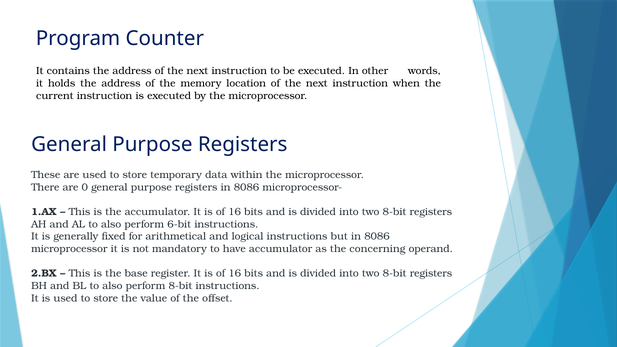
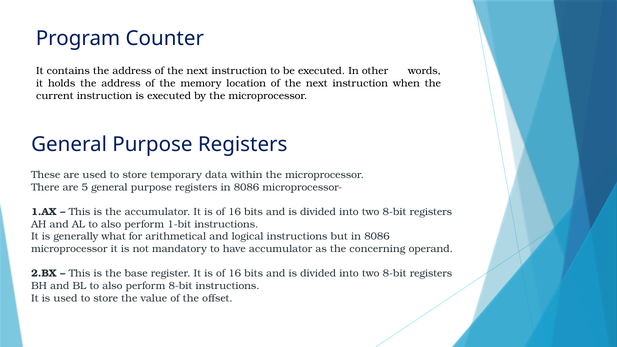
0: 0 -> 5
6-bit: 6-bit -> 1-bit
fixed: fixed -> what
